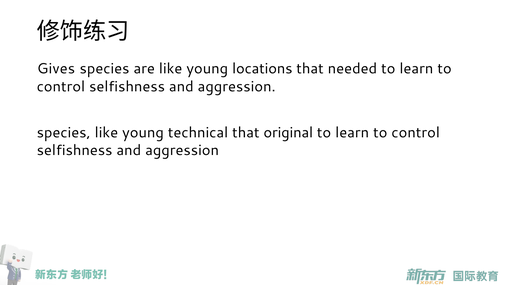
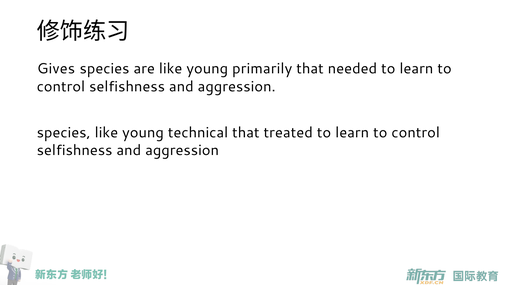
locations: locations -> primarily
original: original -> treated
